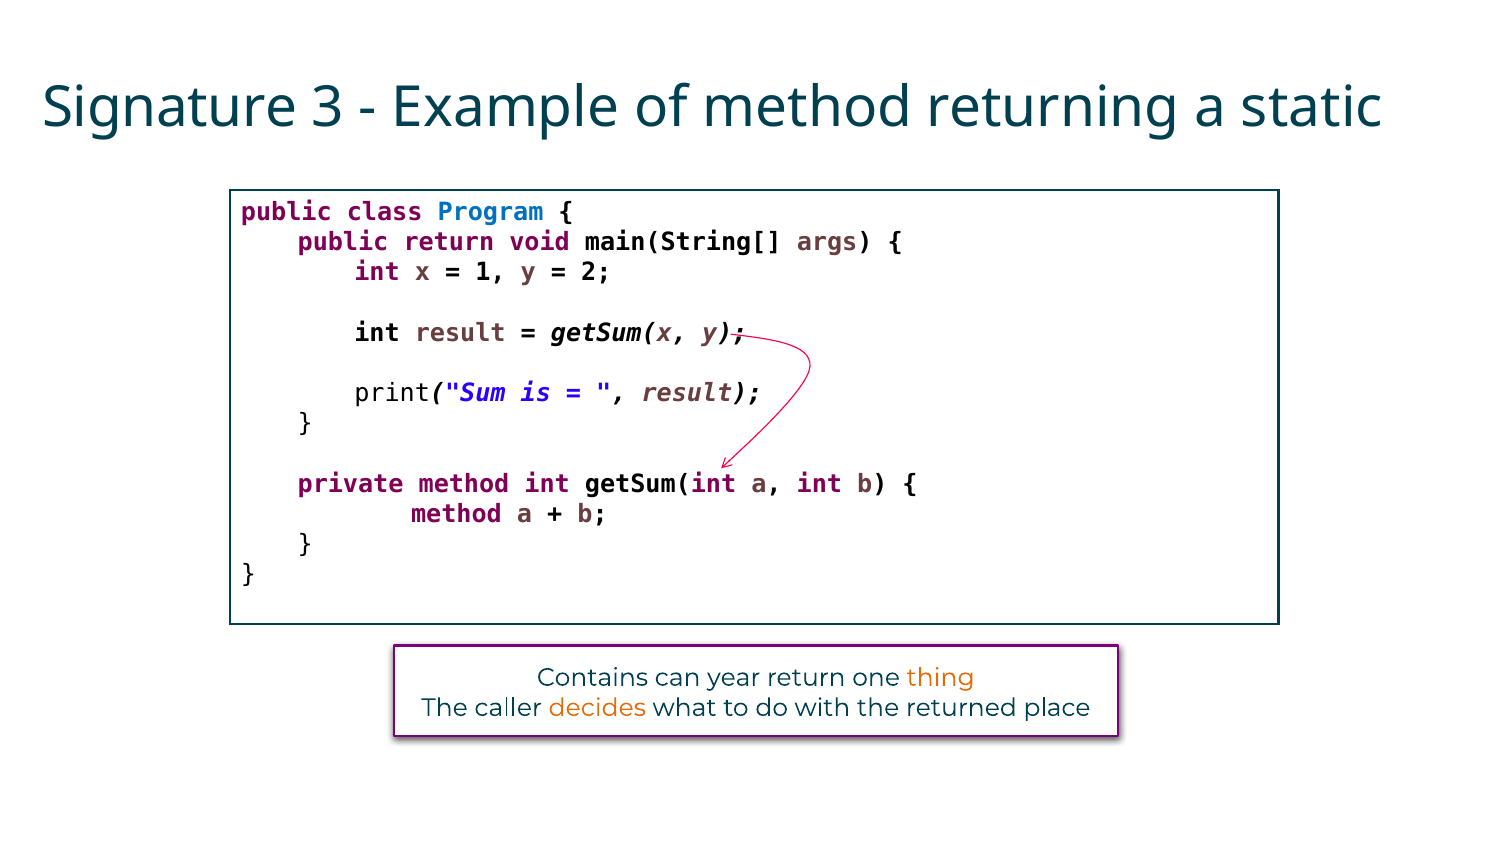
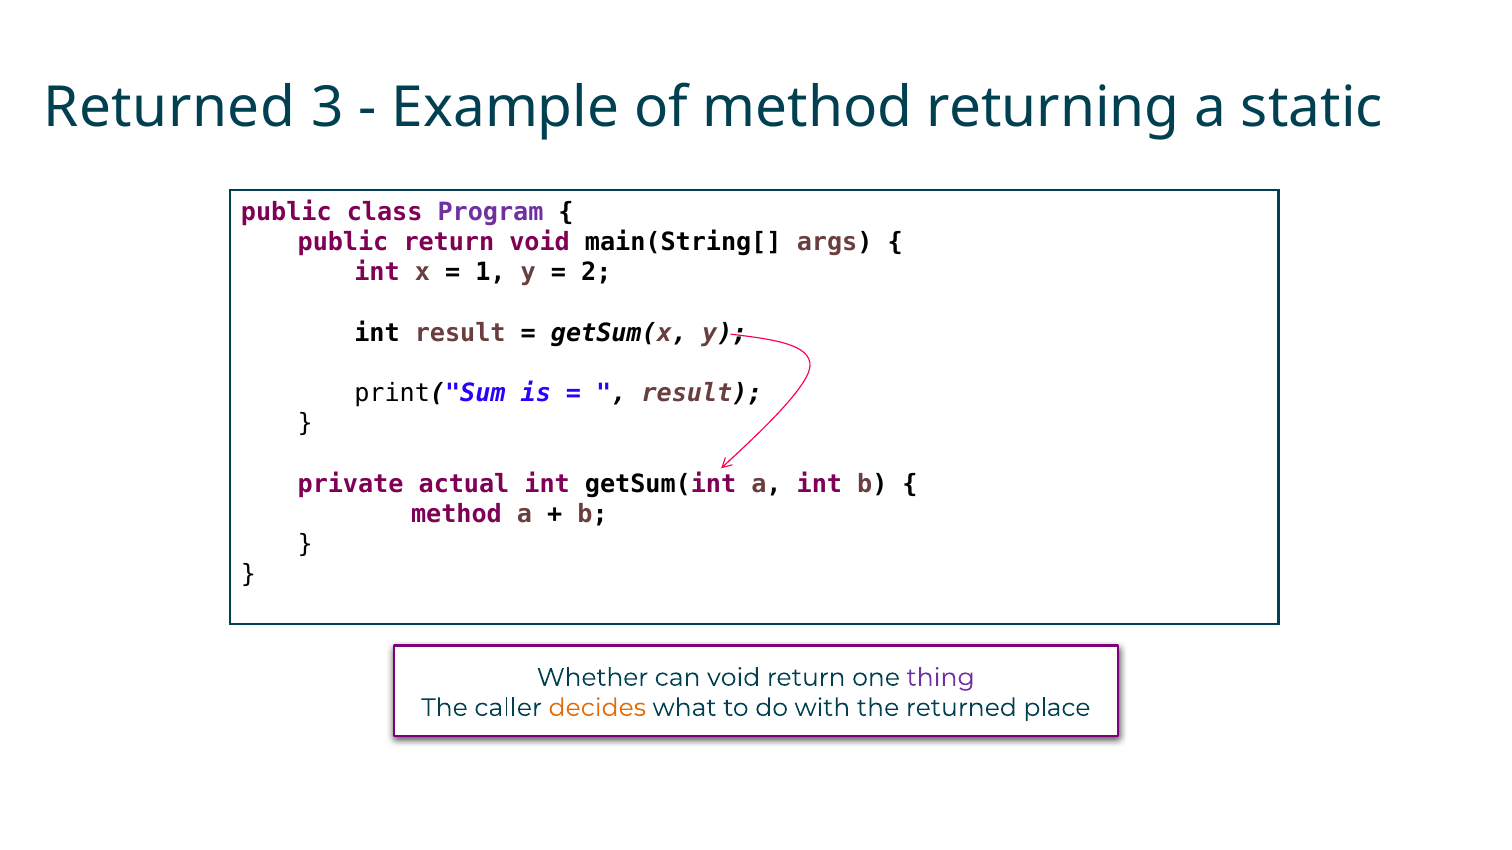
Signature at (170, 108): Signature -> Returned
Program colour: blue -> purple
private method: method -> actual
Contains: Contains -> Whether
can year: year -> void
thing colour: orange -> purple
